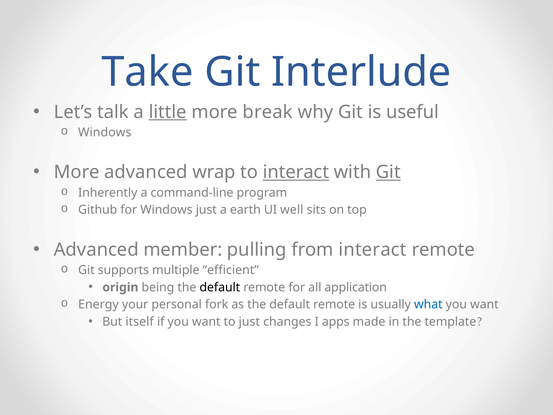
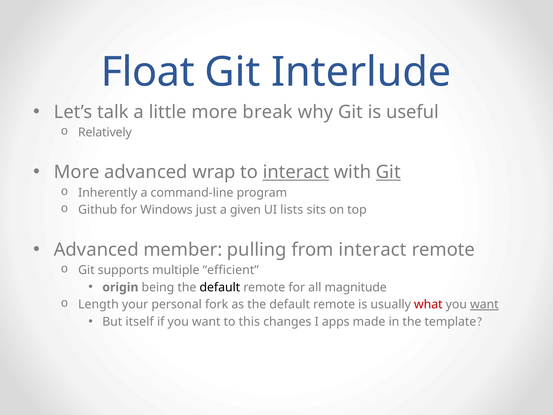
Take: Take -> Float
little underline: present -> none
Windows at (105, 132): Windows -> Relatively
earth: earth -> given
well: well -> lists
application: application -> magnitude
Energy: Energy -> Length
what colour: blue -> red
want at (484, 304) underline: none -> present
to just: just -> this
